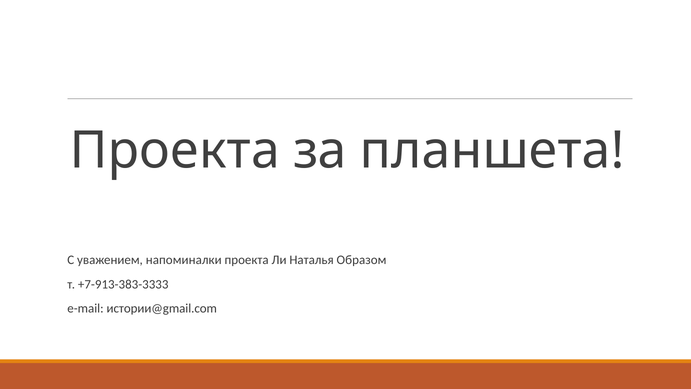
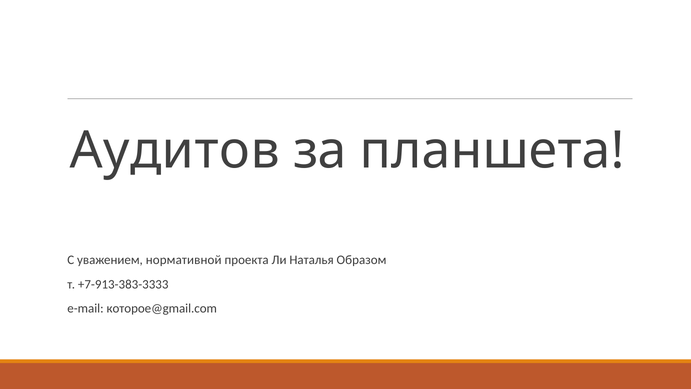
Проекта at (175, 150): Проекта -> Аудитов
напоминалки: напоминалки -> нормативной
истории@gmail.com: истории@gmail.com -> которое@gmail.com
